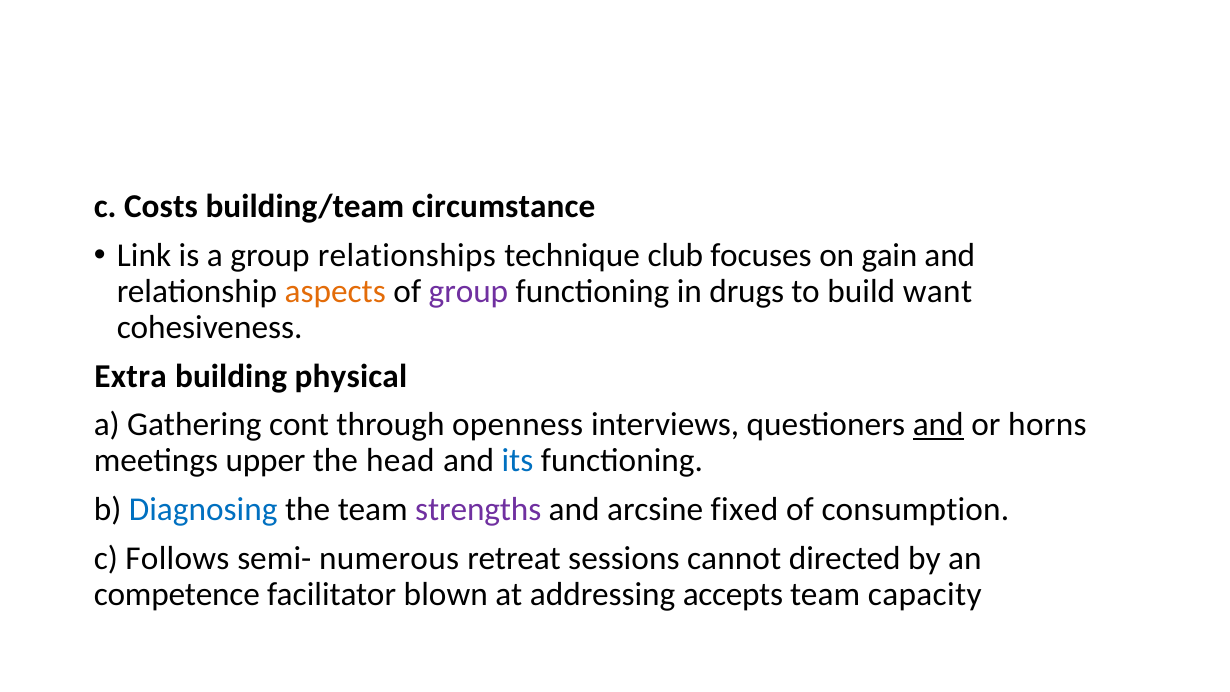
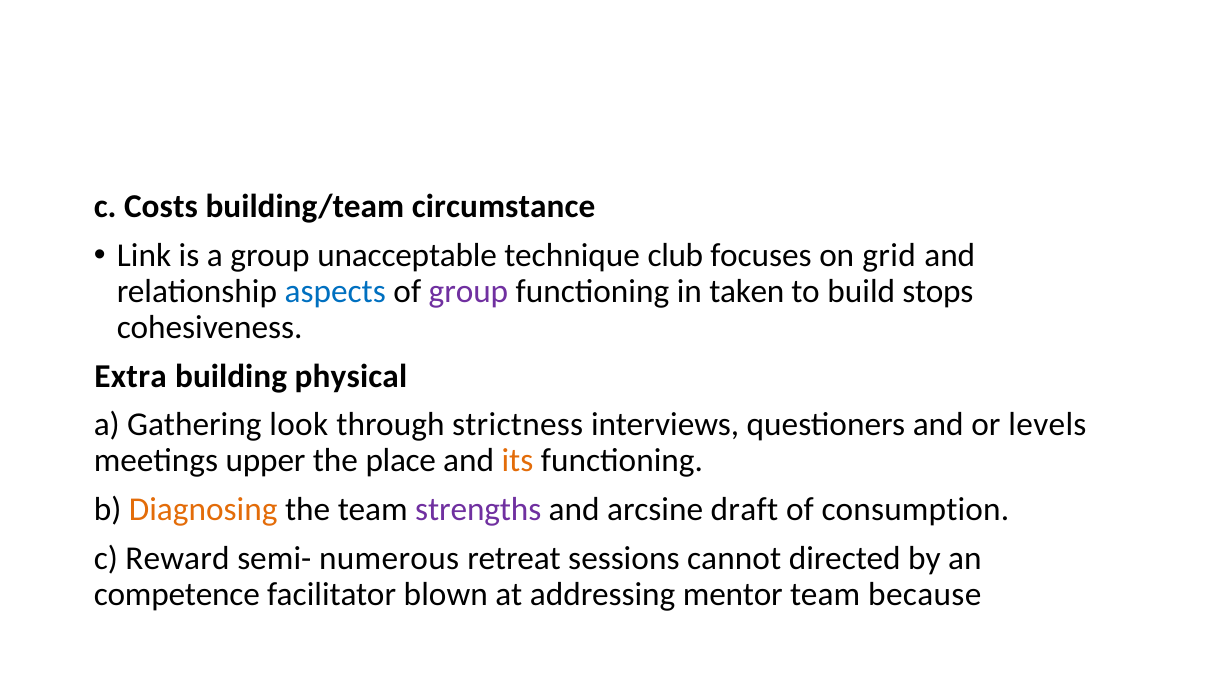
relationships: relationships -> unacceptable
gain: gain -> grid
aspects colour: orange -> blue
drugs: drugs -> taken
want: want -> stops
cont: cont -> look
openness: openness -> strictness
and at (938, 425) underline: present -> none
horns: horns -> levels
head: head -> place
its colour: blue -> orange
Diagnosing colour: blue -> orange
fixed: fixed -> draft
Follows: Follows -> Reward
accepts: accepts -> mentor
capacity: capacity -> because
